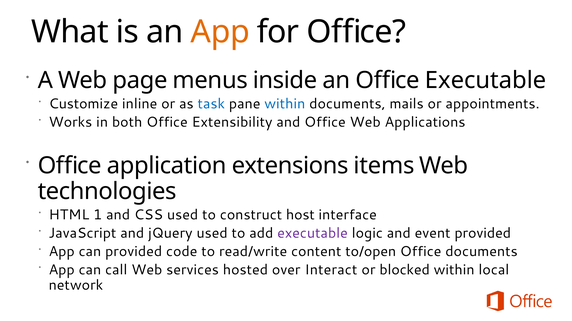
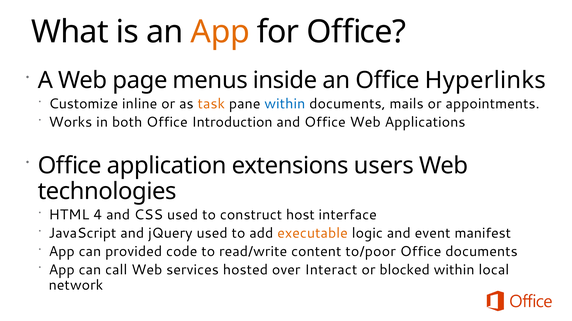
Office Executable: Executable -> Hyperlinks
task colour: blue -> orange
Extensibility: Extensibility -> Introduction
items: items -> users
1: 1 -> 4
executable at (313, 234) colour: purple -> orange
event provided: provided -> manifest
to/open: to/open -> to/poor
